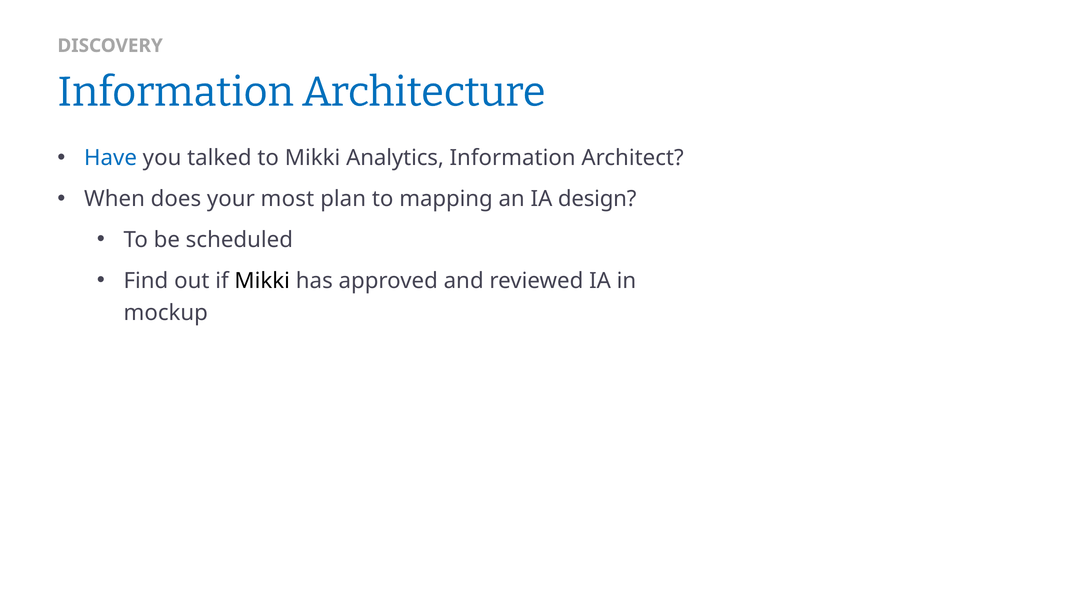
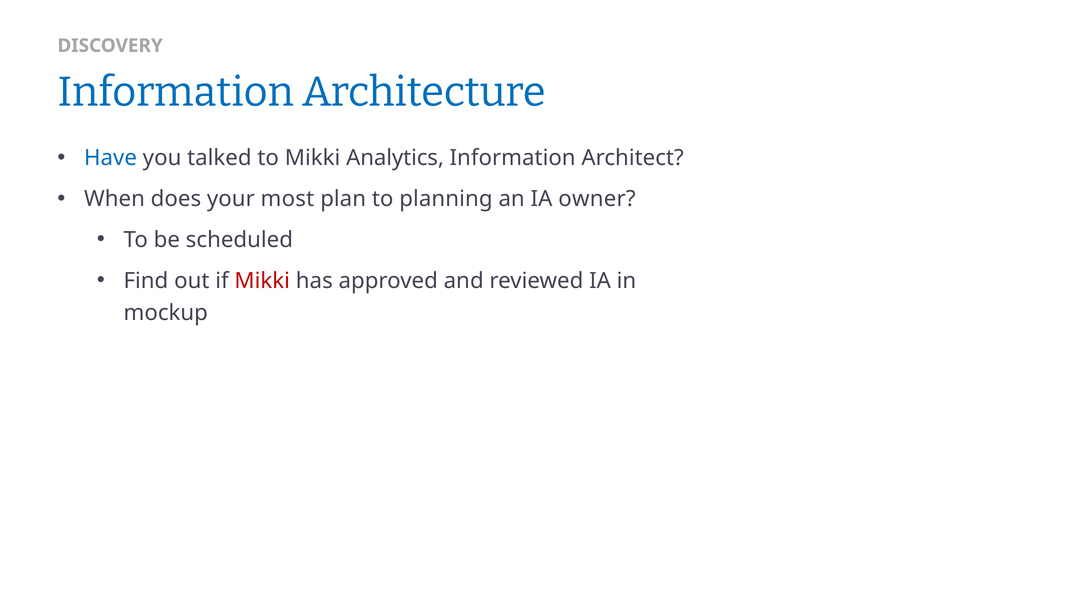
mapping: mapping -> planning
design: design -> owner
Mikki at (262, 281) colour: black -> red
